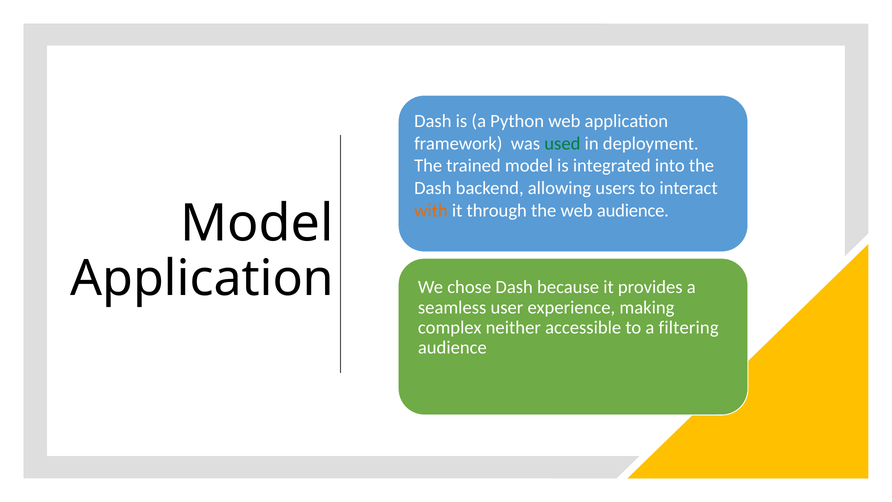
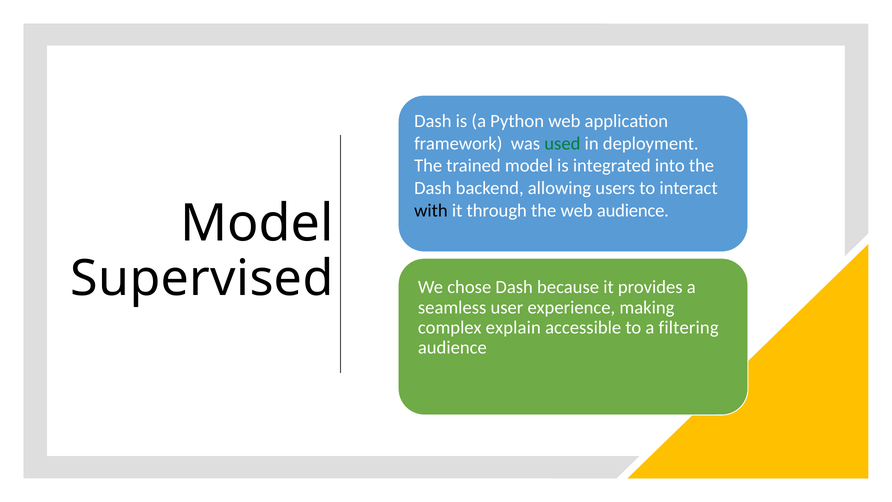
with colour: orange -> black
Application at (202, 279): Application -> Supervised
neither: neither -> explain
